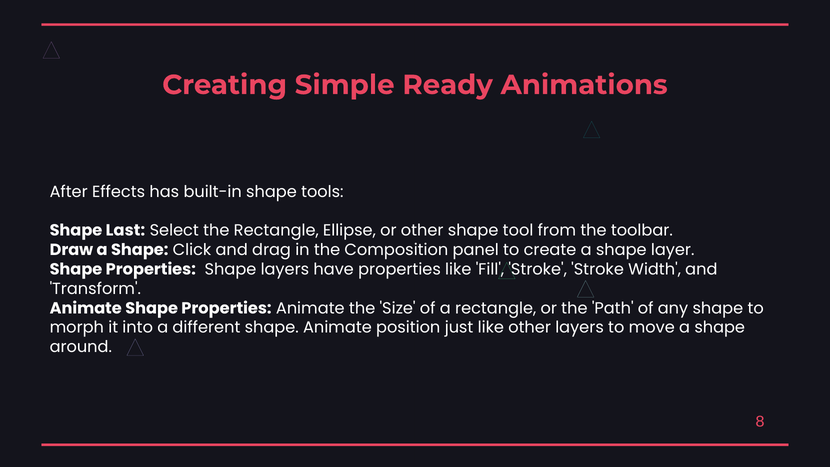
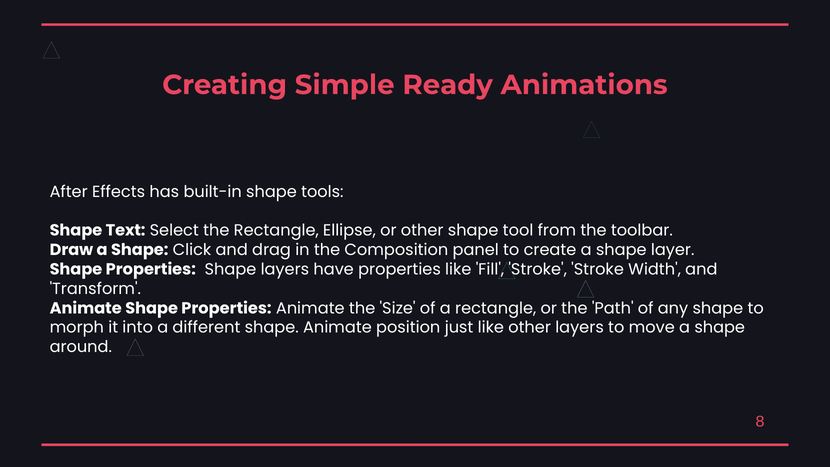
Last: Last -> Text
